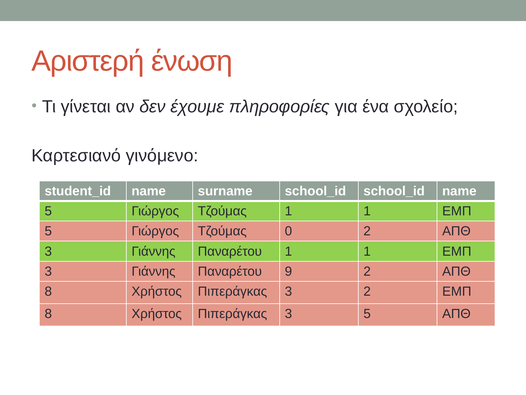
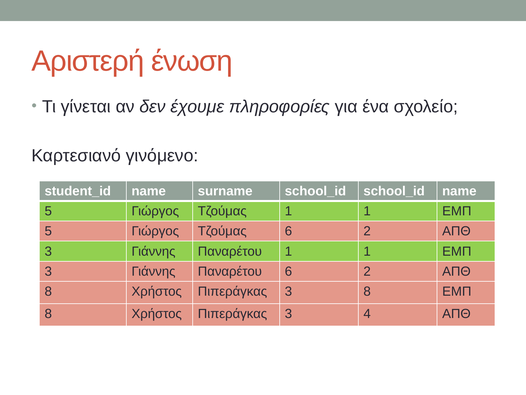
Τζούμας 0: 0 -> 6
Παναρέτου 9: 9 -> 6
3 2: 2 -> 8
3 5: 5 -> 4
